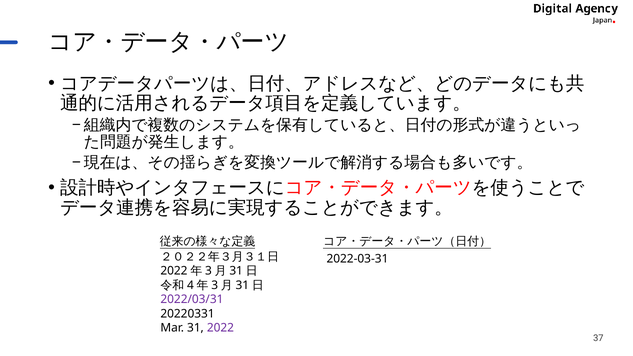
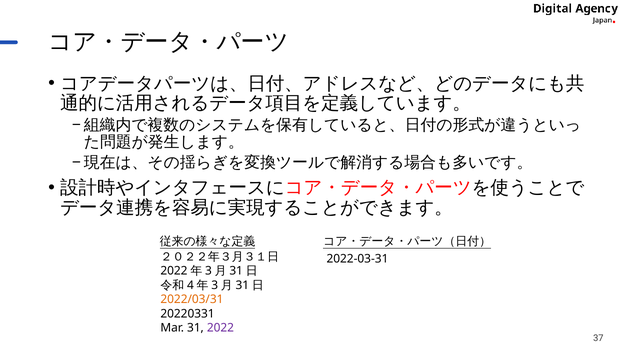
2022/03/31 colour: purple -> orange
